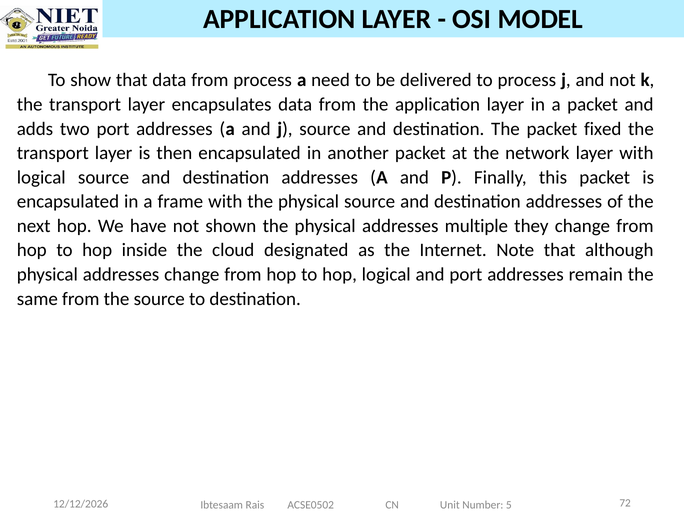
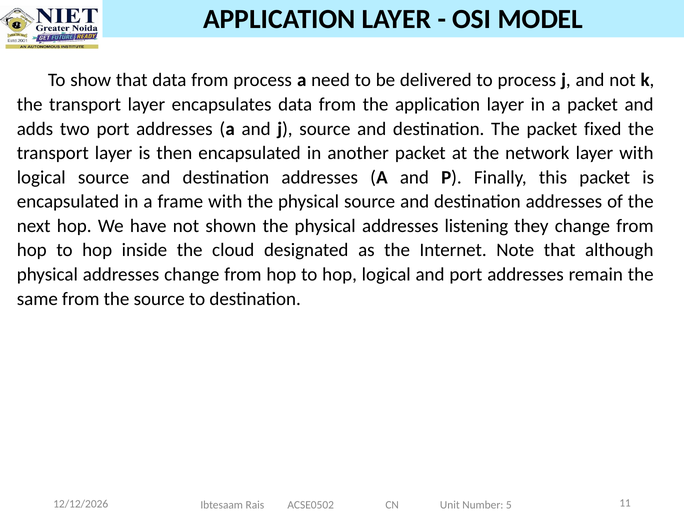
multiple: multiple -> listening
72: 72 -> 11
